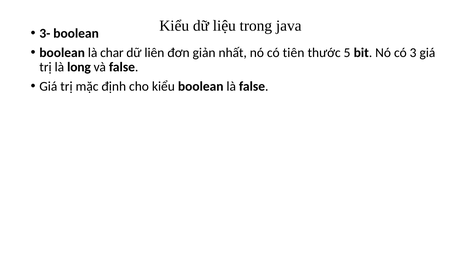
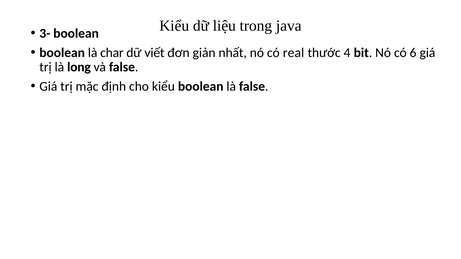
liên: liên -> viết
tiên: tiên -> real
5: 5 -> 4
3: 3 -> 6
